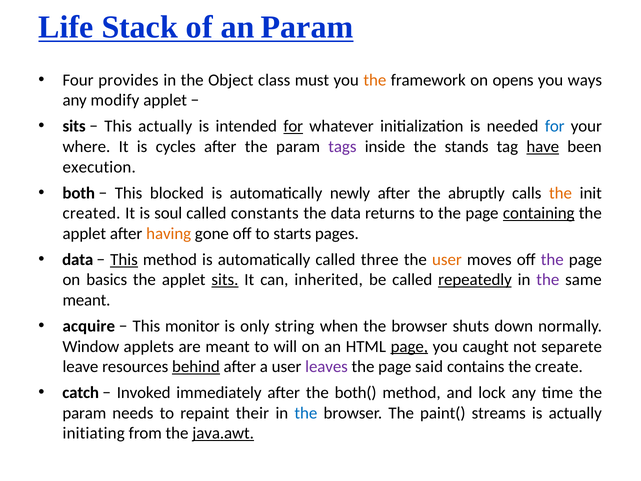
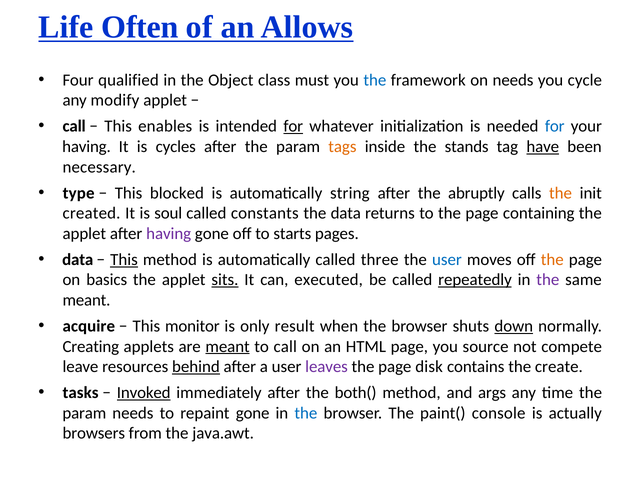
Stack: Stack -> Often
an Param: Param -> Allows
provides: provides -> qualified
the at (375, 80) colour: orange -> blue
on opens: opens -> needs
ways: ways -> cycle
sits at (74, 126): sits -> call
This actually: actually -> enables
where at (86, 147): where -> having
tags colour: purple -> orange
execution: execution -> necessary
both: both -> type
newly: newly -> string
containing underline: present -> none
having at (169, 233) colour: orange -> purple
user at (447, 259) colour: orange -> blue
the at (552, 259) colour: purple -> orange
inherited: inherited -> executed
string: string -> result
down underline: none -> present
Window: Window -> Creating
meant at (228, 346) underline: none -> present
to will: will -> call
page at (409, 346) underline: present -> none
caught: caught -> source
separete: separete -> compete
said: said -> disk
catch: catch -> tasks
Invoked underline: none -> present
lock: lock -> args
repaint their: their -> gone
streams: streams -> console
initiating: initiating -> browsers
java.awt underline: present -> none
